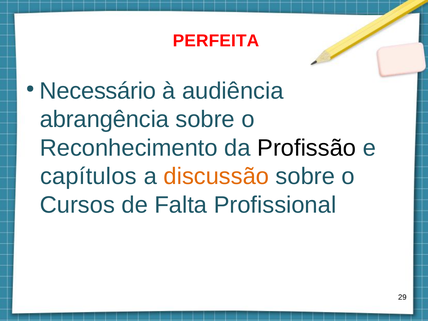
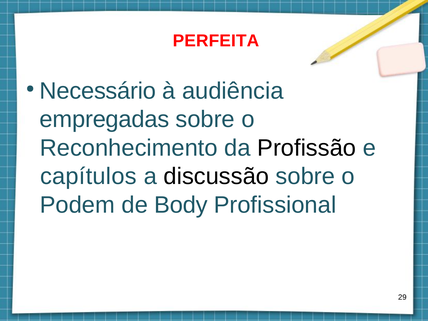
abrangência: abrangência -> empregadas
discussão colour: orange -> black
Cursos: Cursos -> Podem
Falta: Falta -> Body
